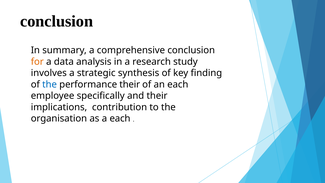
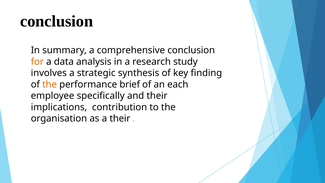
the at (50, 84) colour: blue -> orange
performance their: their -> brief
a each: each -> their
